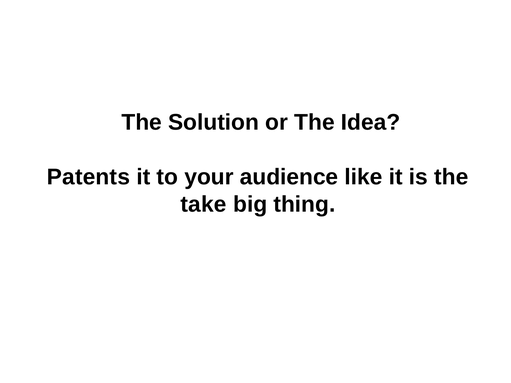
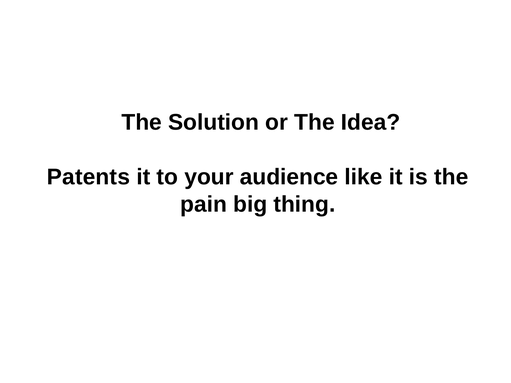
take: take -> pain
